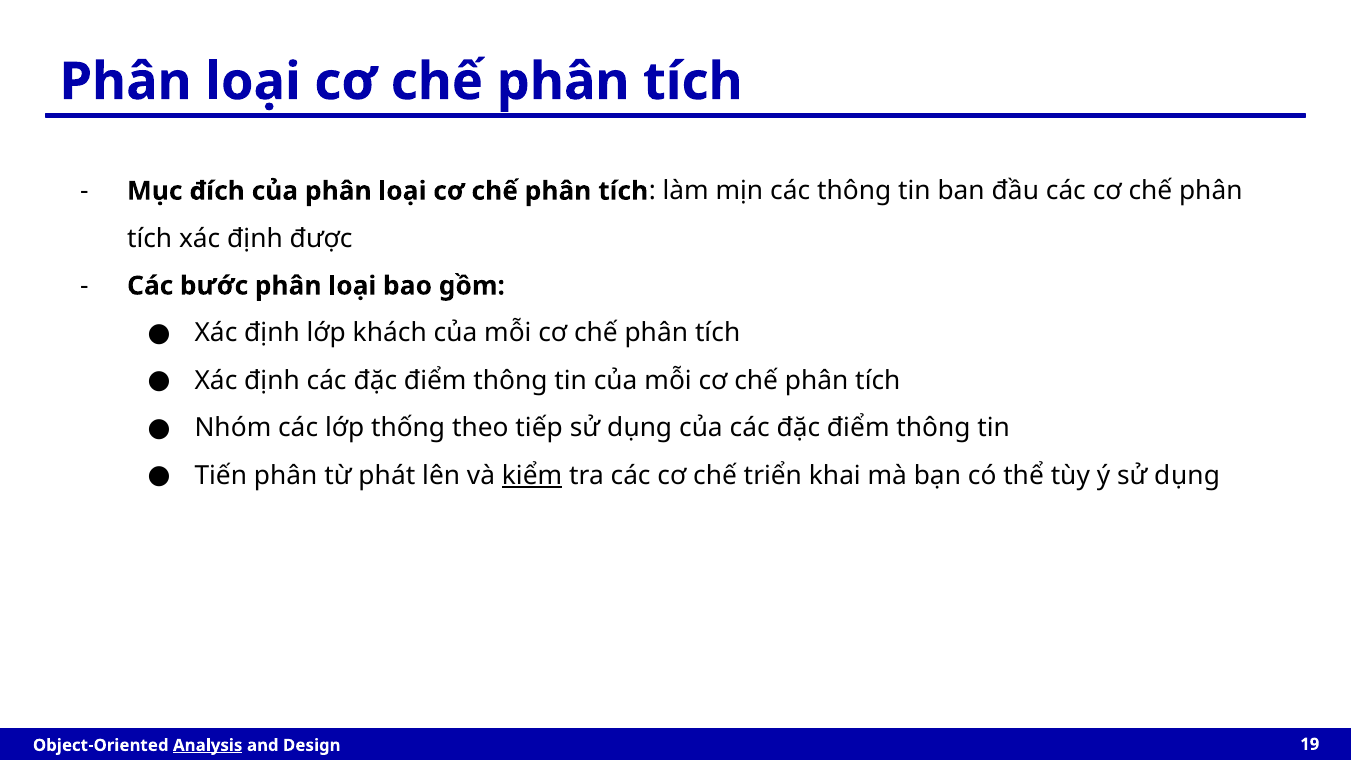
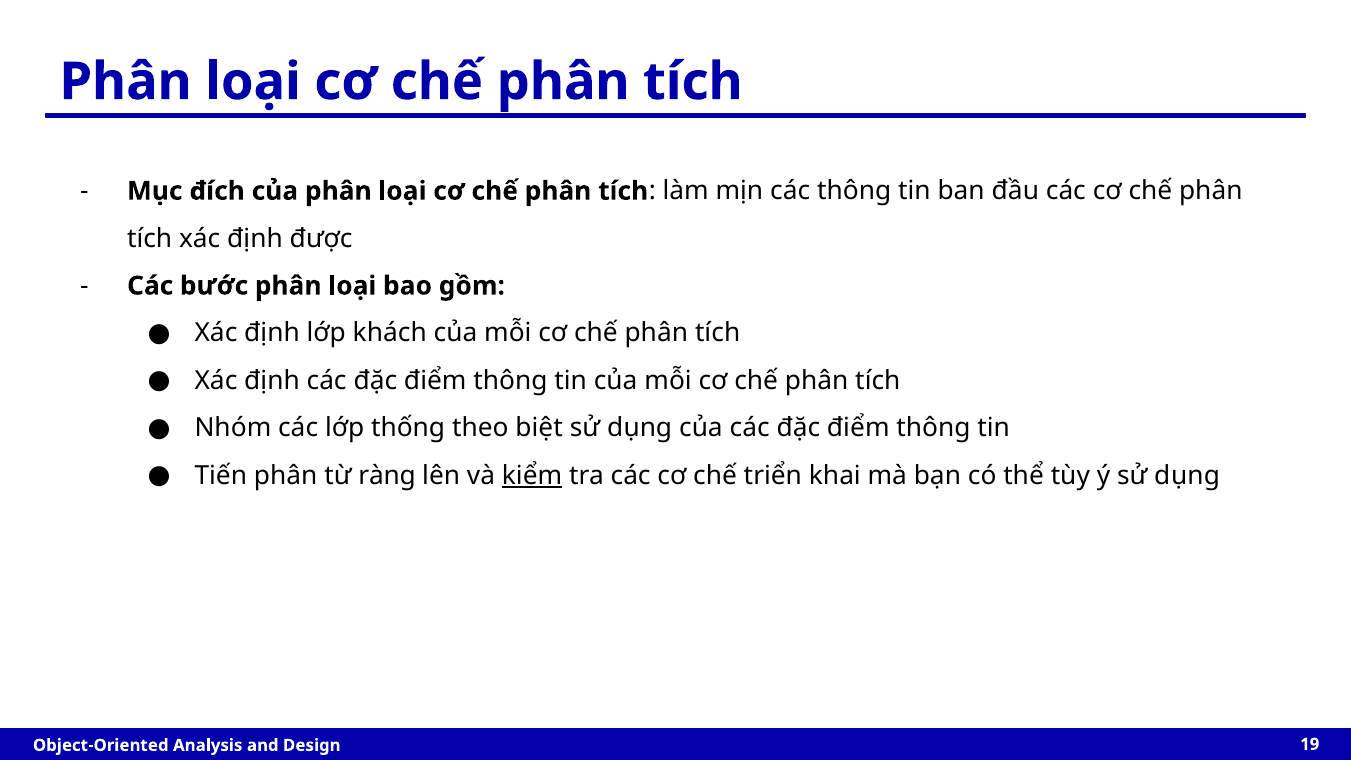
tiếp: tiếp -> biệt
phát: phát -> ràng
Analysis underline: present -> none
